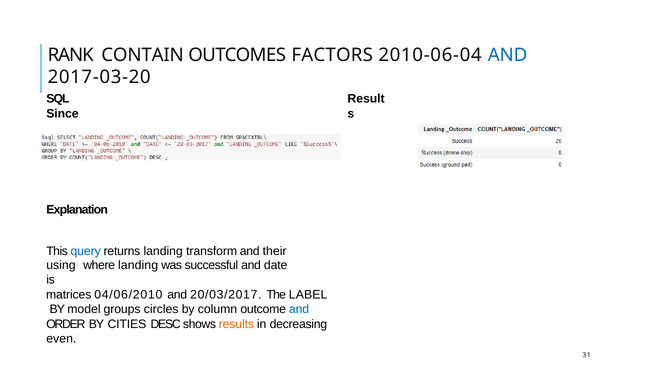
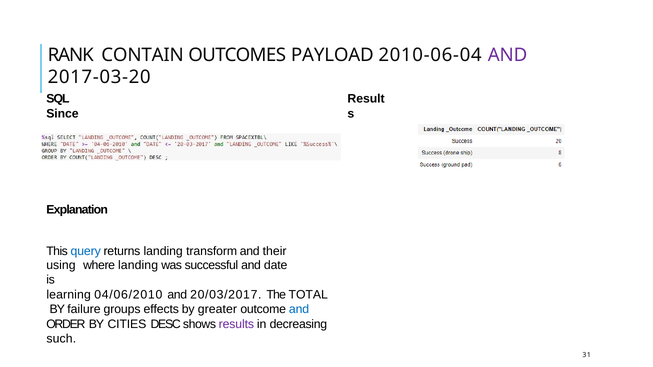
FACTORS: FACTORS -> PAYLOAD
AND at (508, 55) colour: blue -> purple
matrices: matrices -> learning
LABEL: LABEL -> TOTAL
model: model -> failure
circles: circles -> effects
column: column -> greater
results colour: orange -> purple
even: even -> such
